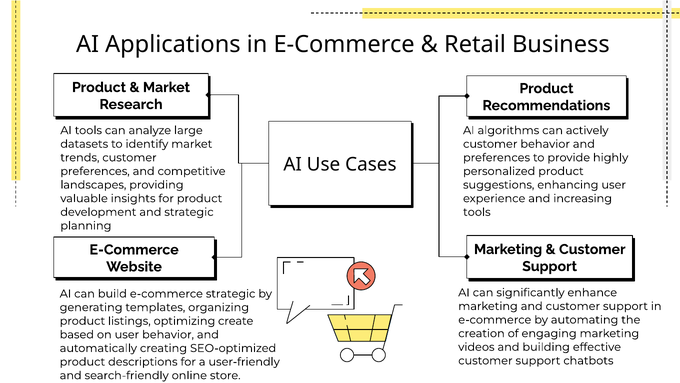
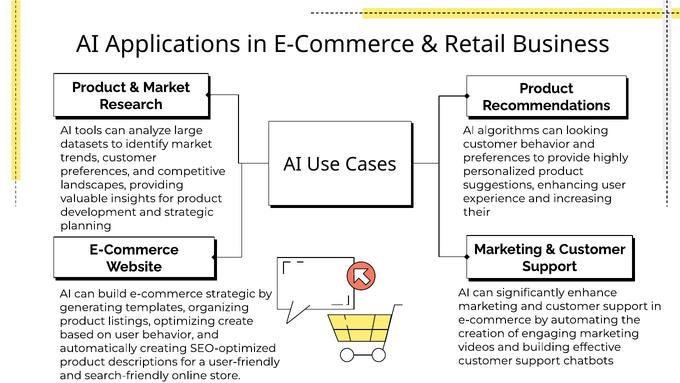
actively: actively -> looking
tools at (477, 212): tools -> their
